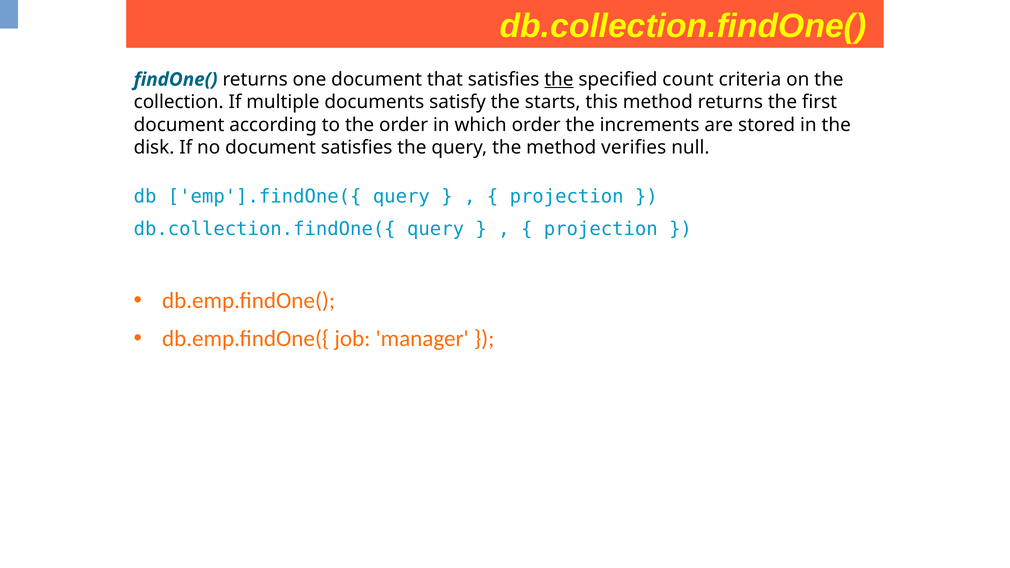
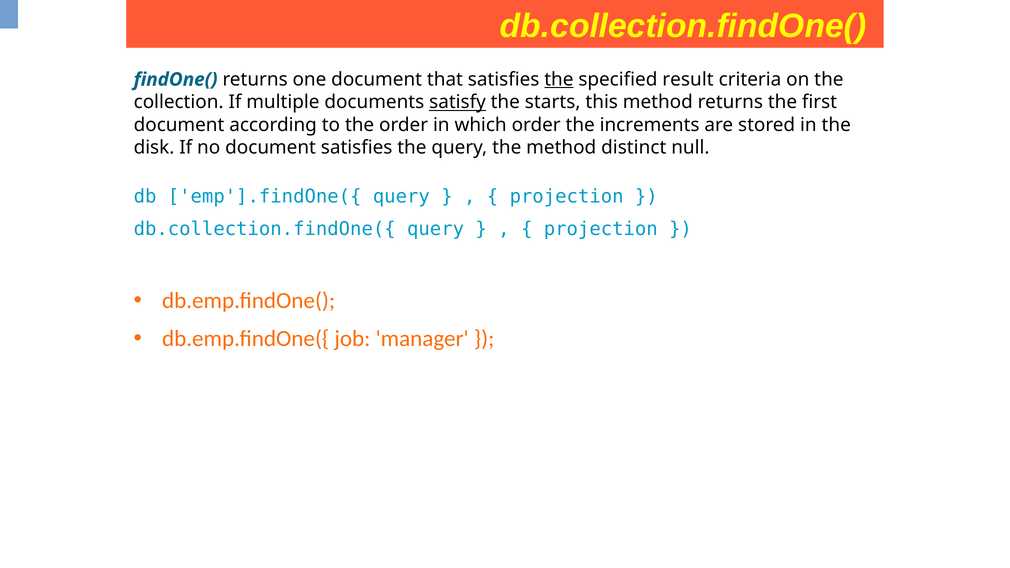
count: count -> result
satisfy underline: none -> present
verifies: verifies -> distinct
